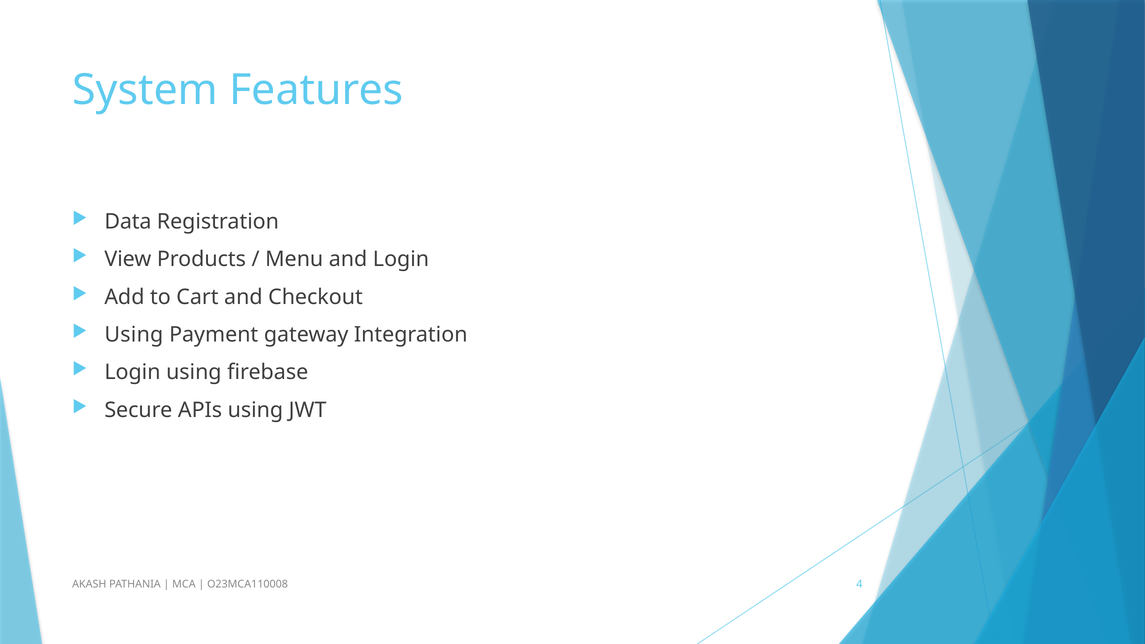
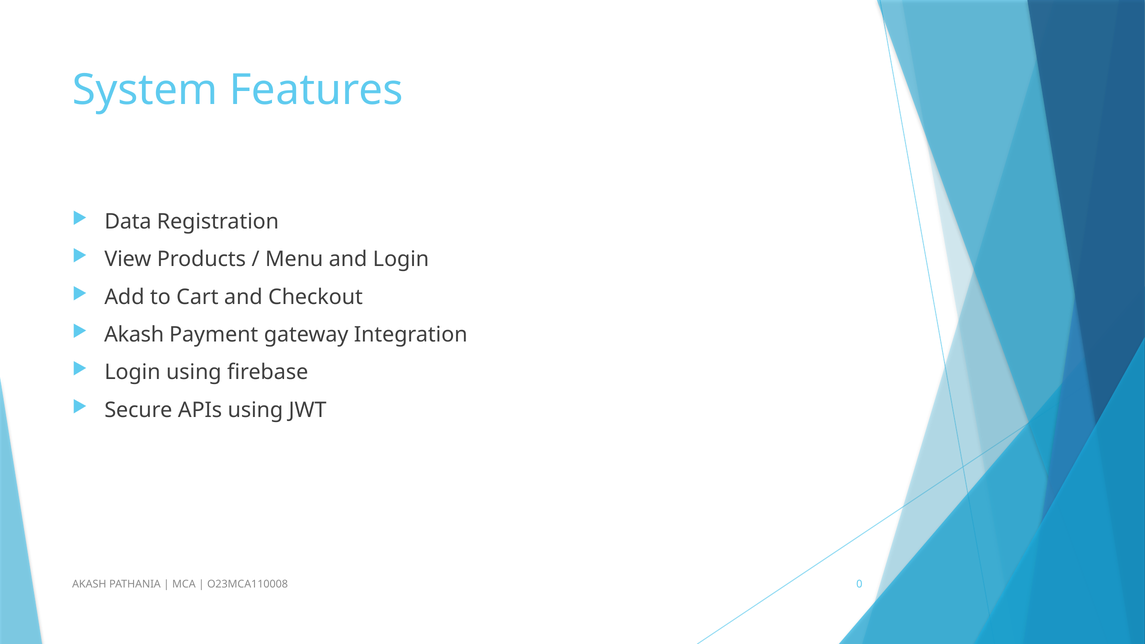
Using at (134, 335): Using -> Akash
4: 4 -> 0
